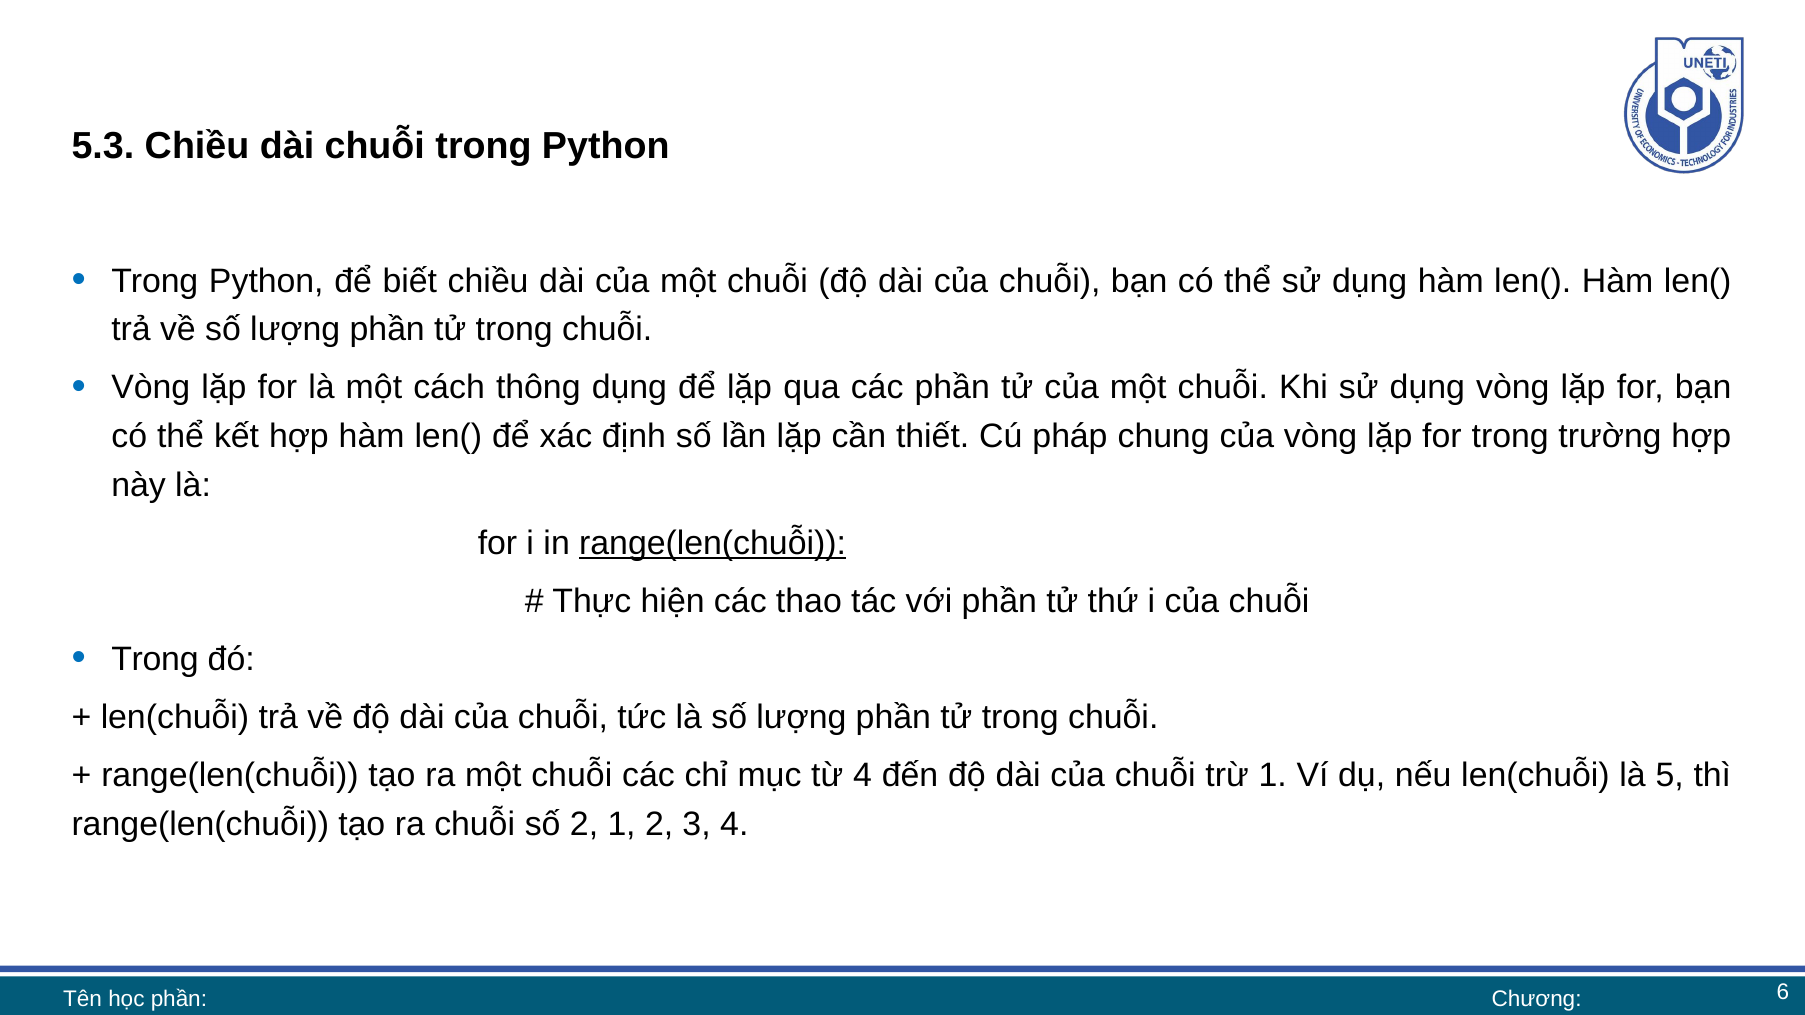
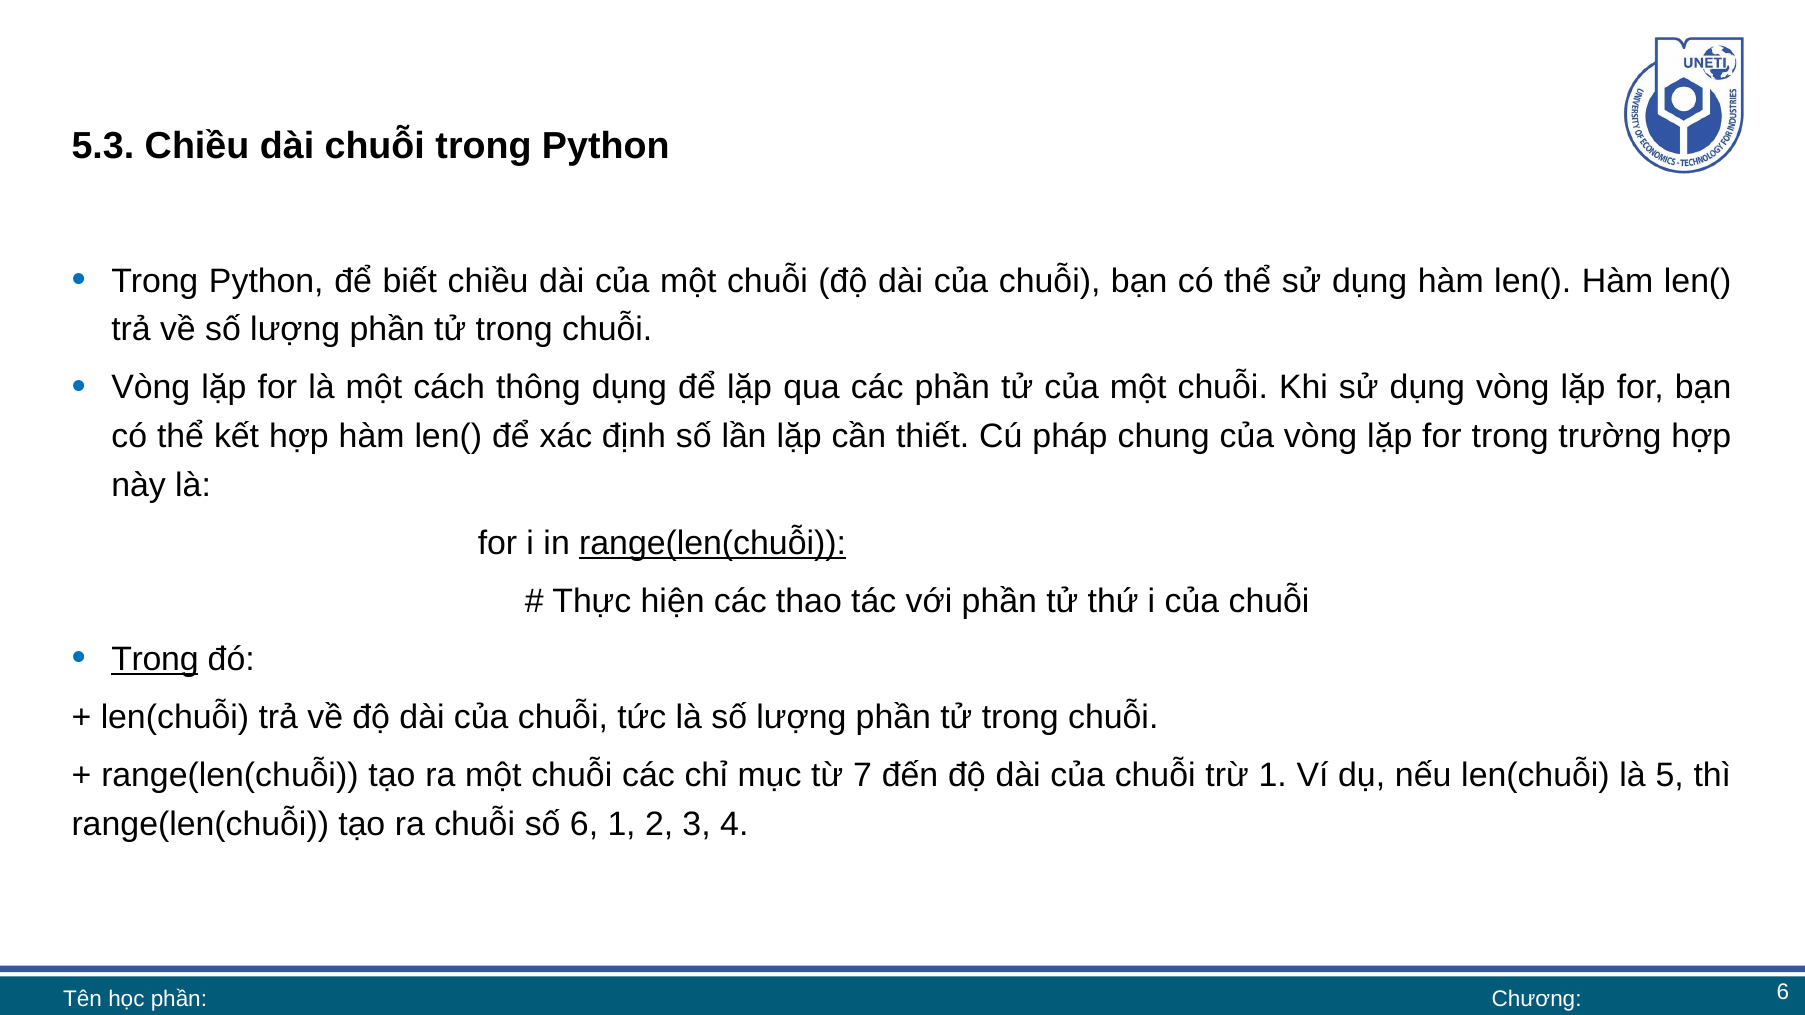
Trong at (155, 659) underline: none -> present
từ 4: 4 -> 7
số 2: 2 -> 6
